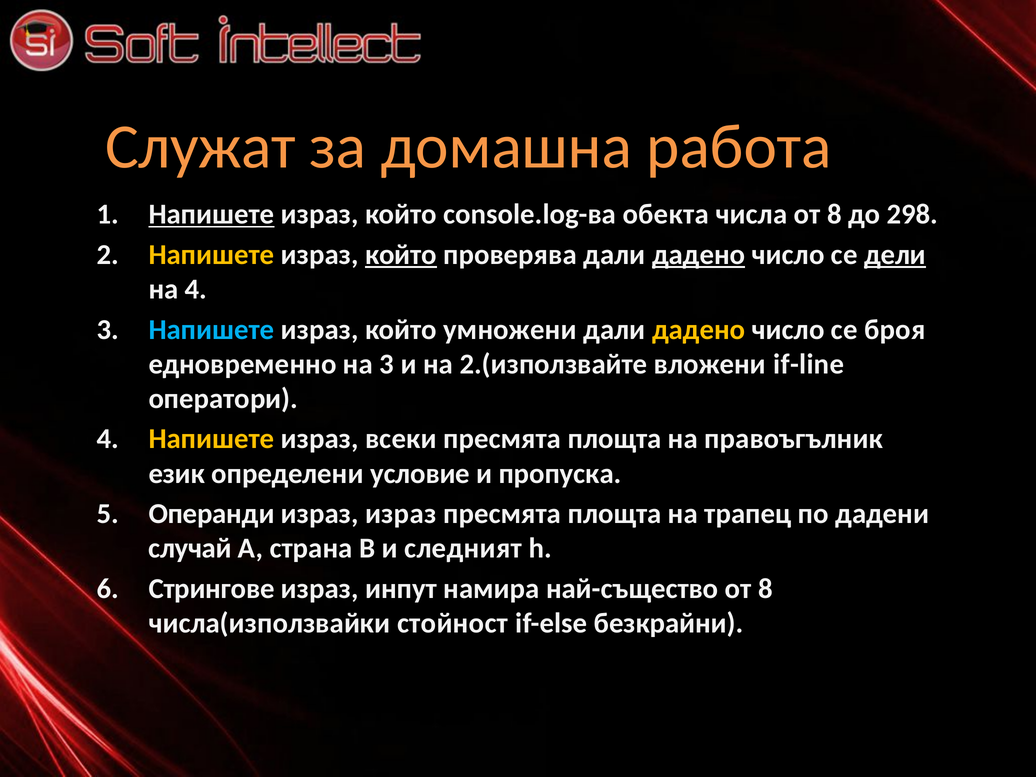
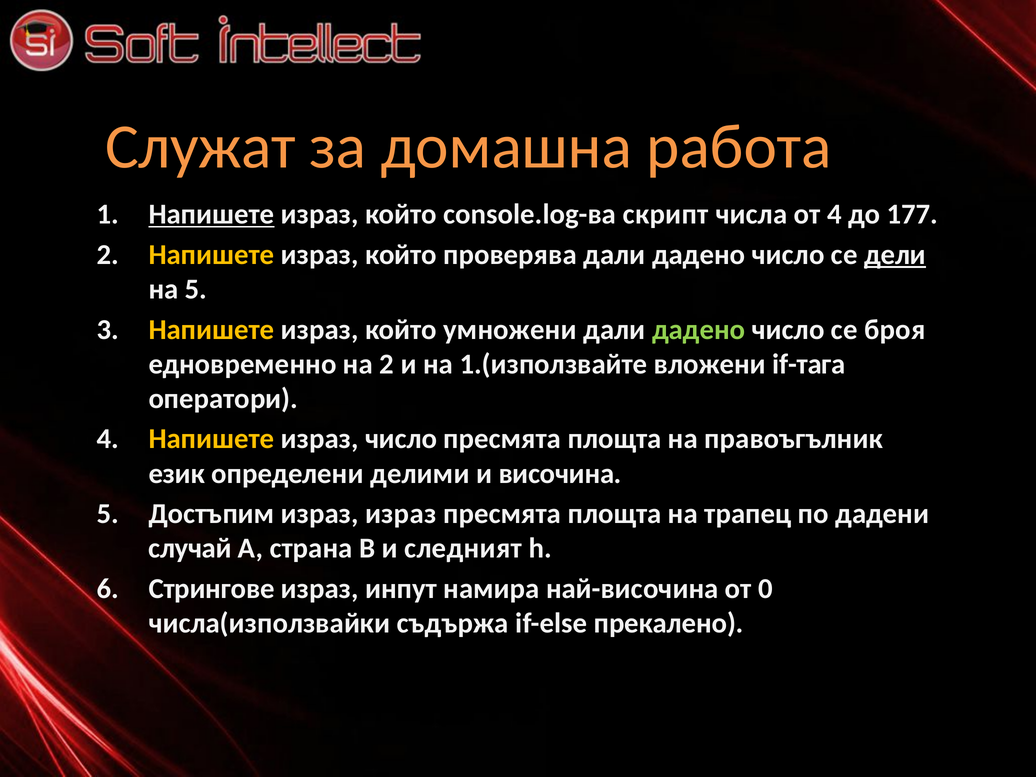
обекта: обекта -> скрипт
числа от 8: 8 -> 4
298: 298 -> 177
който at (401, 255) underline: present -> none
дадено at (699, 255) underline: present -> none
на 4: 4 -> 5
Напишете at (211, 330) colour: light blue -> yellow
дадено at (699, 330) colour: yellow -> light green
на 3: 3 -> 2
2.(използвайте: 2.(използвайте -> 1.(използвайте
if-line: if-line -> if-тага
израз всеки: всеки -> число
условие: условие -> делими
пропуска: пропуска -> височина
Операнди: Операнди -> Достъпим
най-същество: най-същество -> най-височина
8 at (765, 589): 8 -> 0
стойност: стойност -> съдържа
безкрайни: безкрайни -> прекалено
